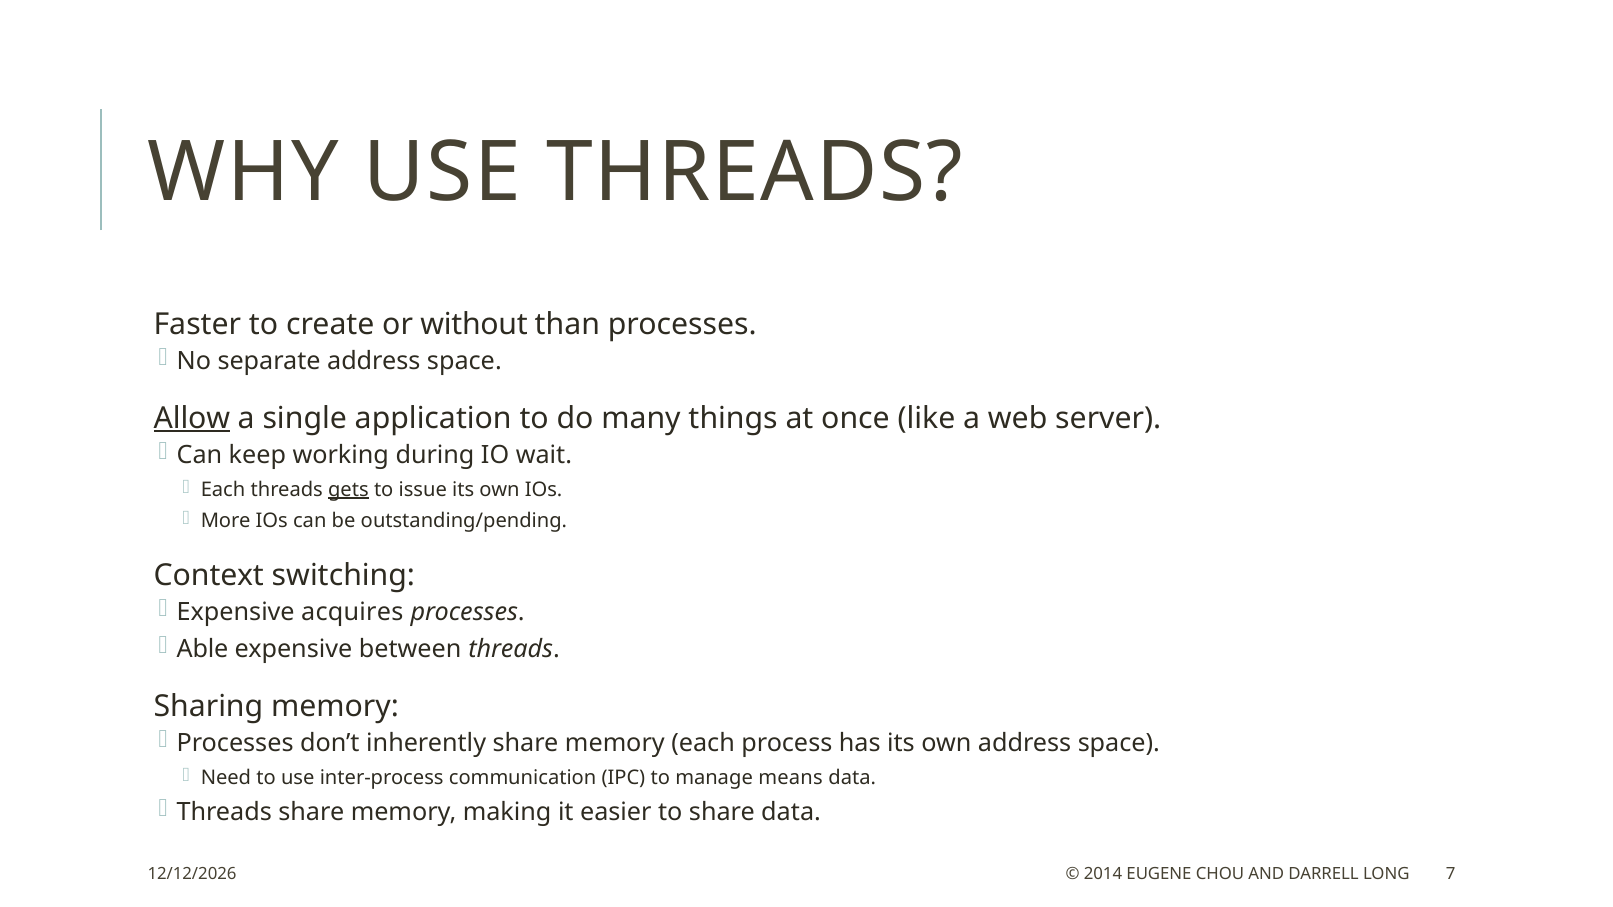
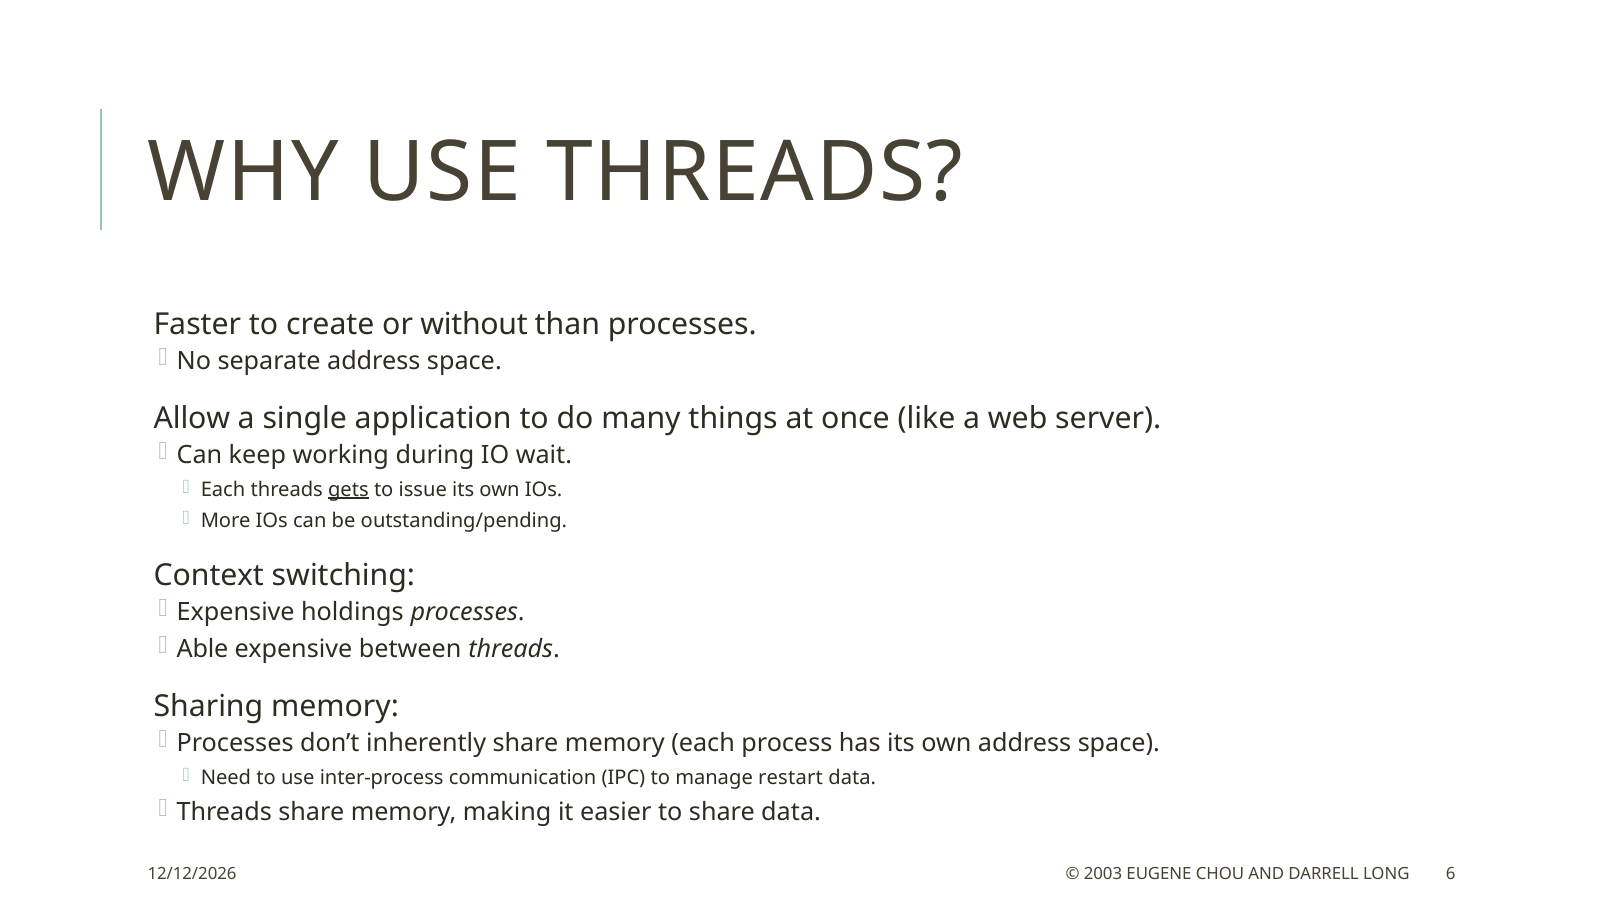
Allow underline: present -> none
acquires: acquires -> holdings
means: means -> restart
2014: 2014 -> 2003
7: 7 -> 6
